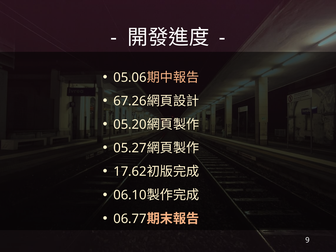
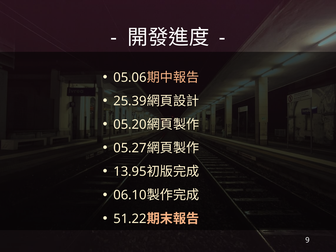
67.26: 67.26 -> 25.39
17.62: 17.62 -> 13.95
06.77: 06.77 -> 51.22
